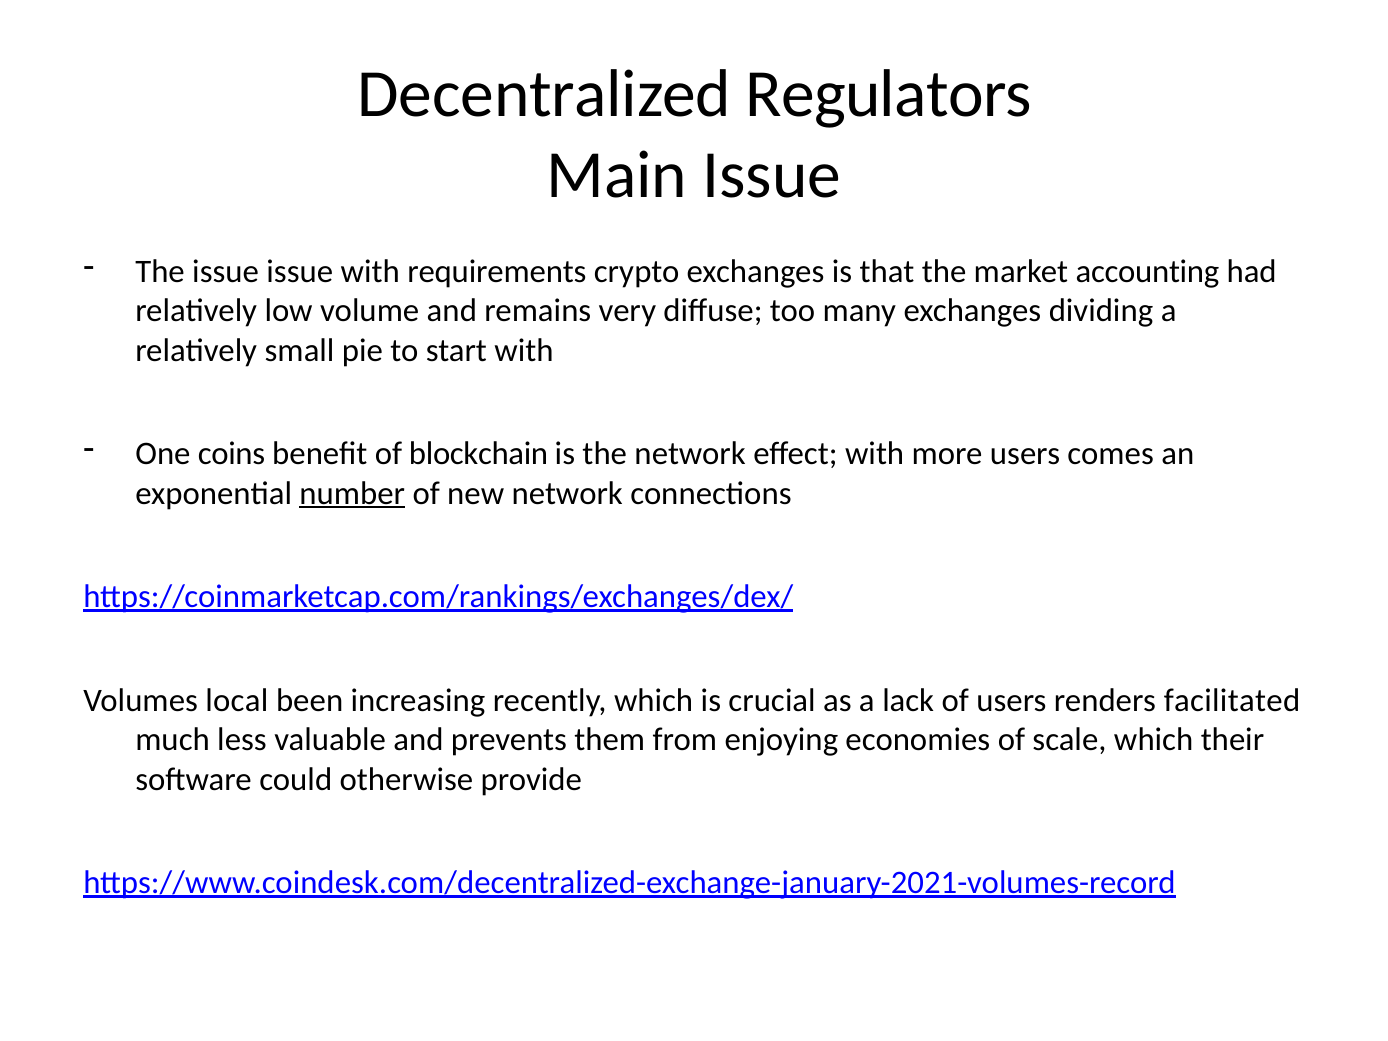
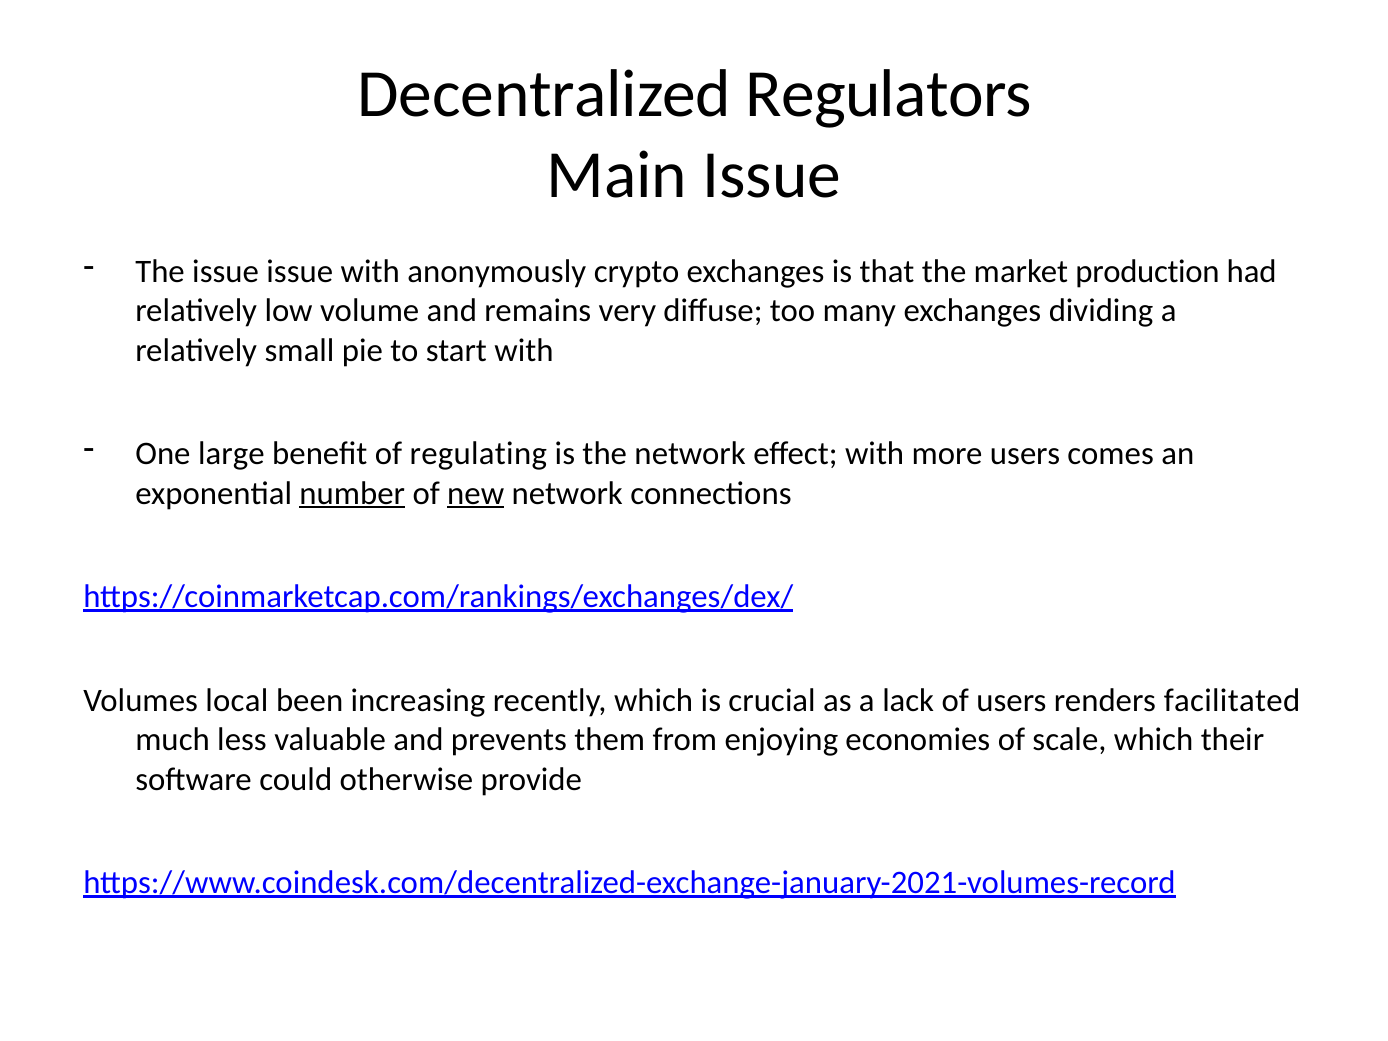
requirements: requirements -> anonymously
accounting: accounting -> production
coins: coins -> large
blockchain: blockchain -> regulating
new underline: none -> present
